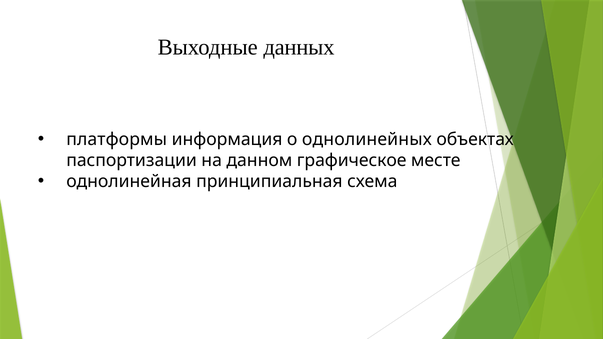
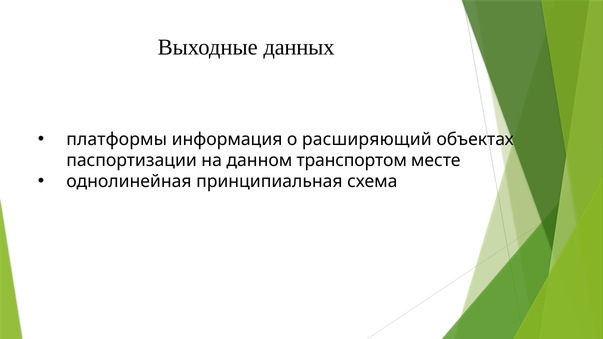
однолинейных: однолинейных -> расширяющий
графическое: графическое -> транспортом
